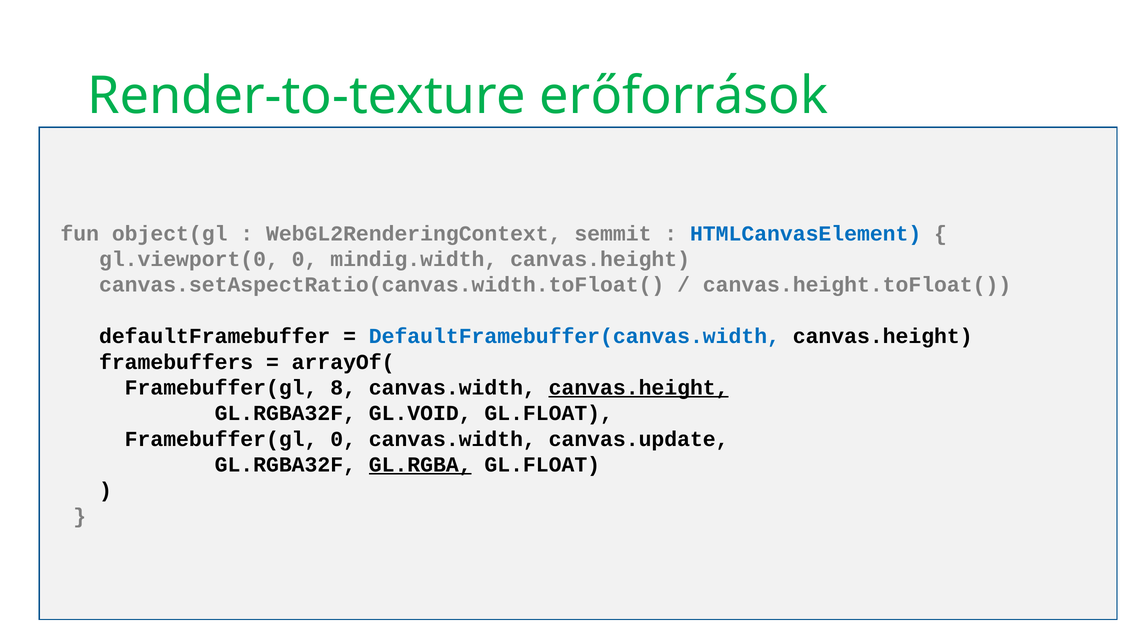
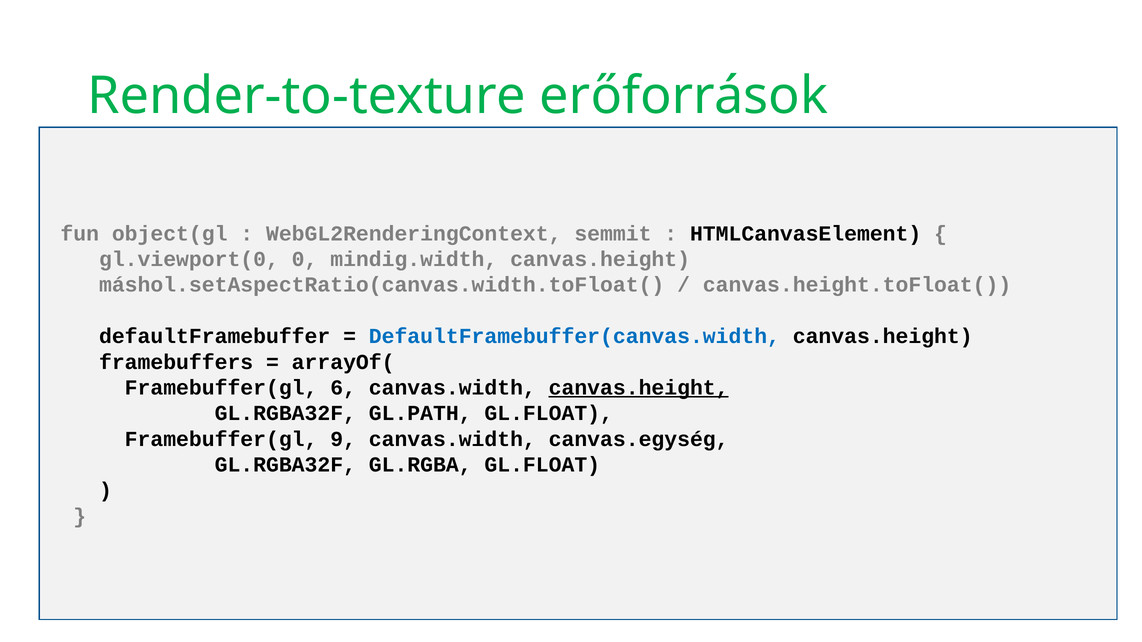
HTMLCanvasElement colour: blue -> black
canvas.setAspectRatio(canvas.width.toFloat(: canvas.setAspectRatio(canvas.width.toFloat( -> máshol.setAspectRatio(canvas.width.toFloat(
8: 8 -> 6
GL.VOID: GL.VOID -> GL.PATH
Framebuffer(gl 0: 0 -> 9
canvas.update: canvas.update -> canvas.egység
GL.RGBA underline: present -> none
